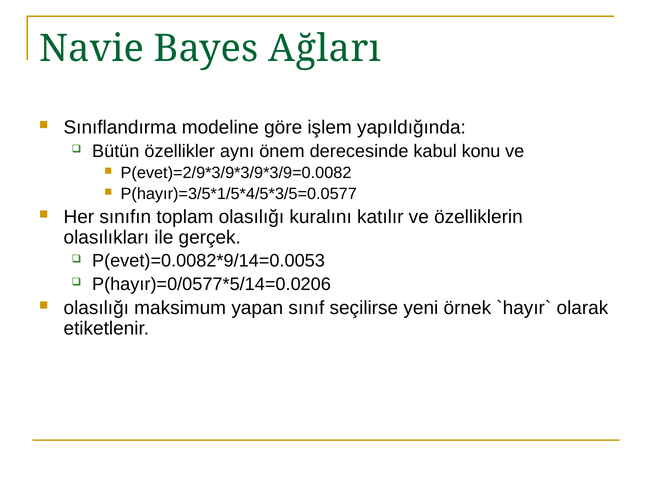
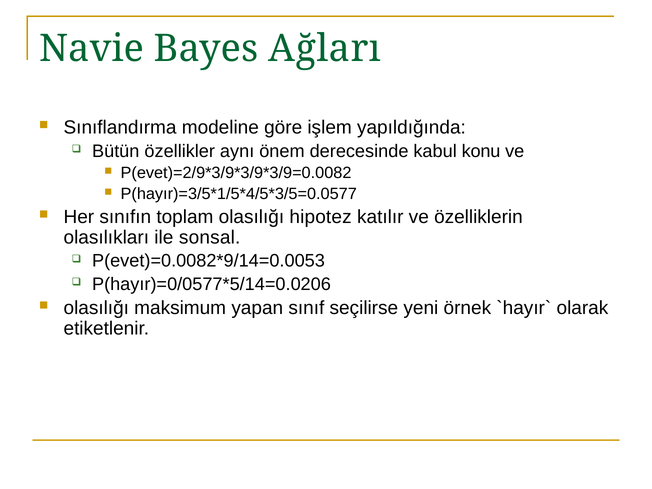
kuralını: kuralını -> hipotez
gerçek: gerçek -> sonsal
